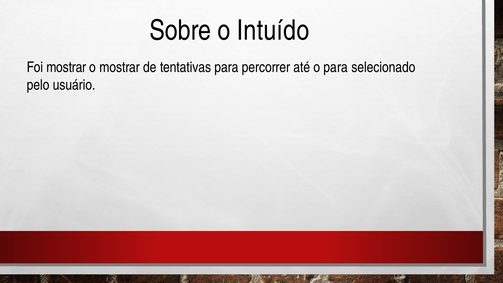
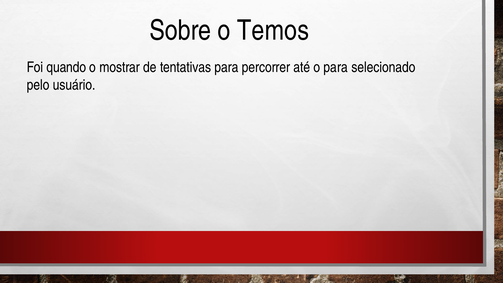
Intuído: Intuído -> Temos
Foi mostrar: mostrar -> quando
